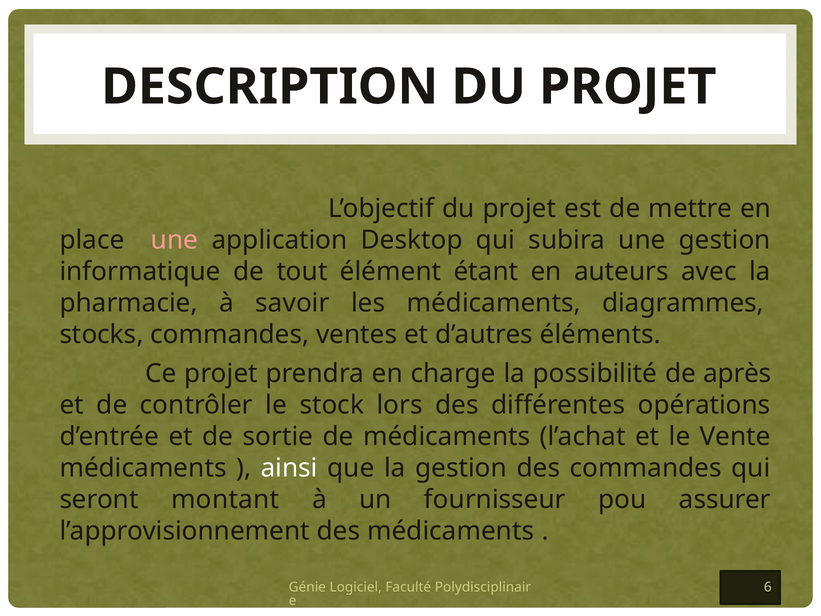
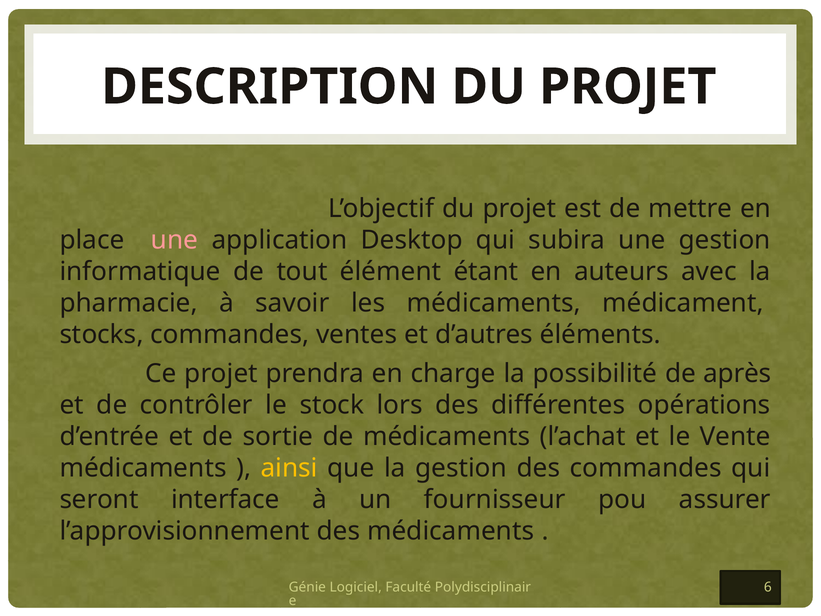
diagrammes: diagrammes -> médicament
ainsi colour: white -> yellow
montant: montant -> interface
